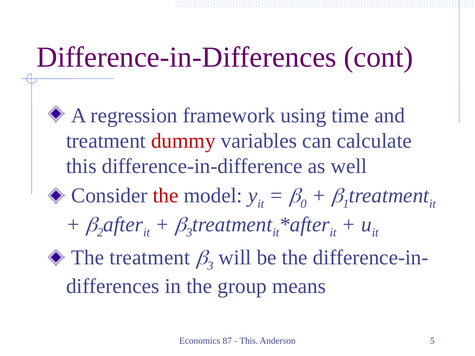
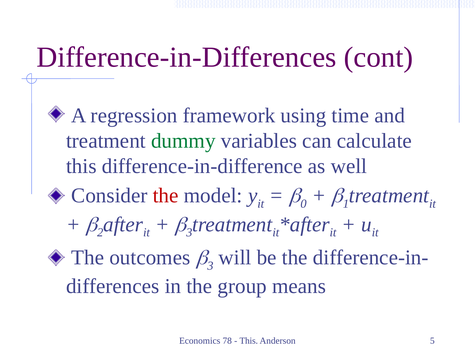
dummy colour: red -> green
The treatment: treatment -> outcomes
87: 87 -> 78
